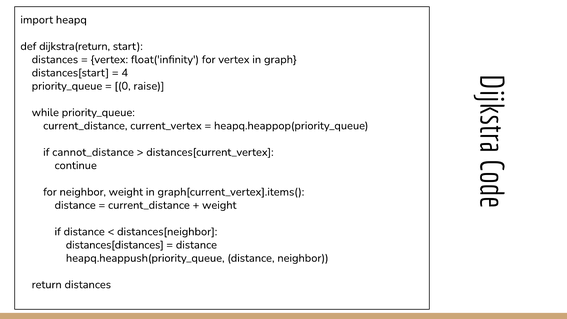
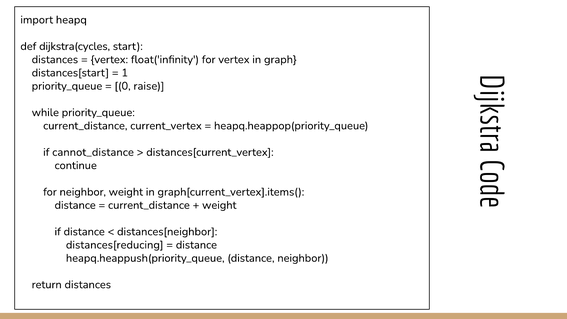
dijkstra(return: dijkstra(return -> dijkstra(cycles
4: 4 -> 1
distances[distances: distances[distances -> distances[reducing
